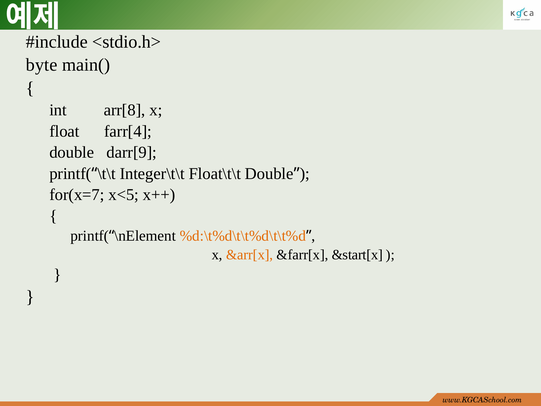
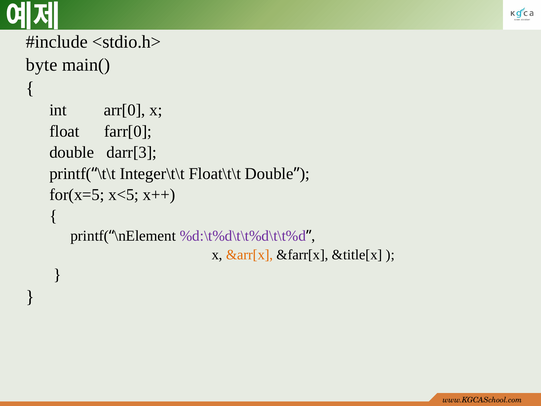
arr[8: arr[8 -> arr[0
farr[4: farr[4 -> farr[0
darr[9: darr[9 -> darr[3
for(x=7: for(x=7 -> for(x=5
%d:\t%d\t\t%d\t\t%d colour: orange -> purple
&start[x: &start[x -> &title[x
